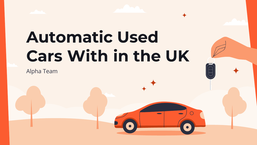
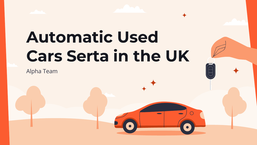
With: With -> Serta
